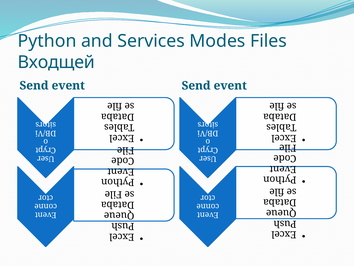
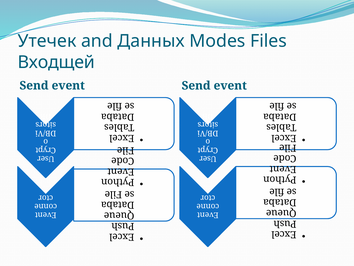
Python: Python -> Утечек
Services: Services -> Данных
